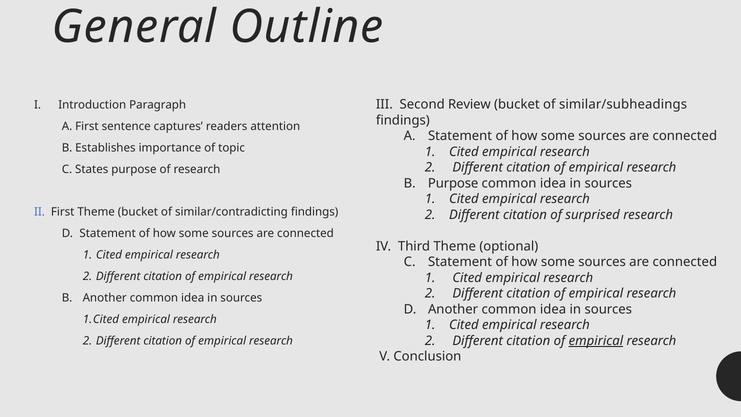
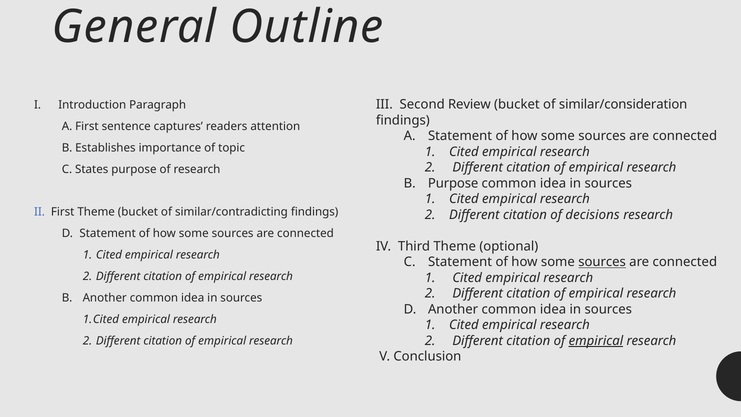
similar/subheadings: similar/subheadings -> similar/consideration
surprised: surprised -> decisions
sources at (602, 262) underline: none -> present
